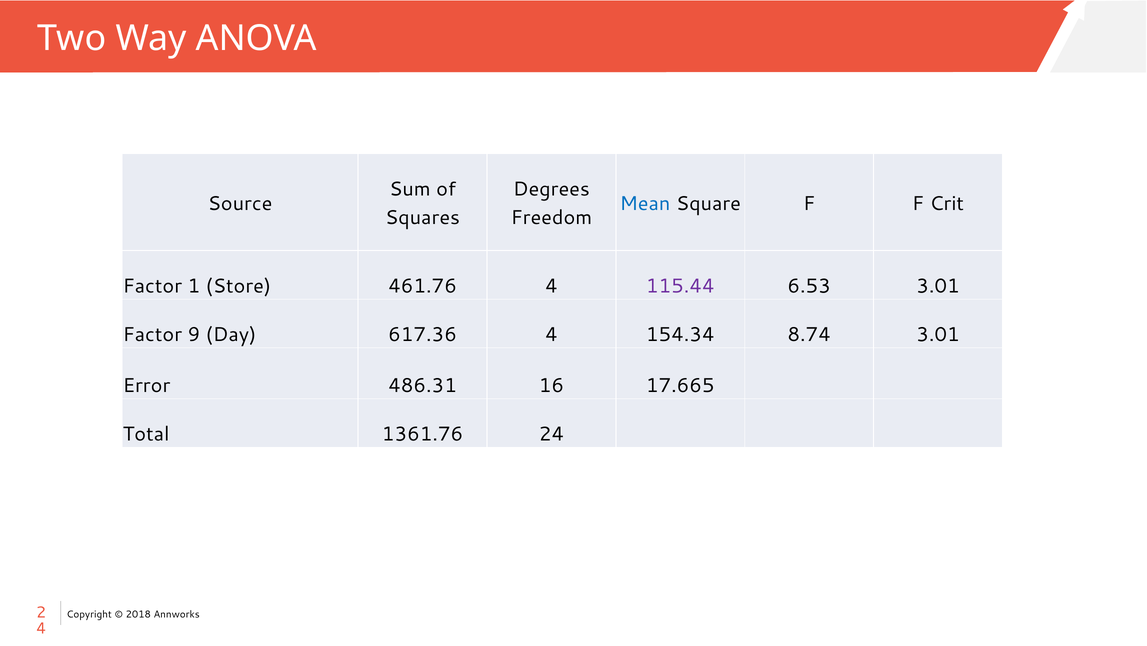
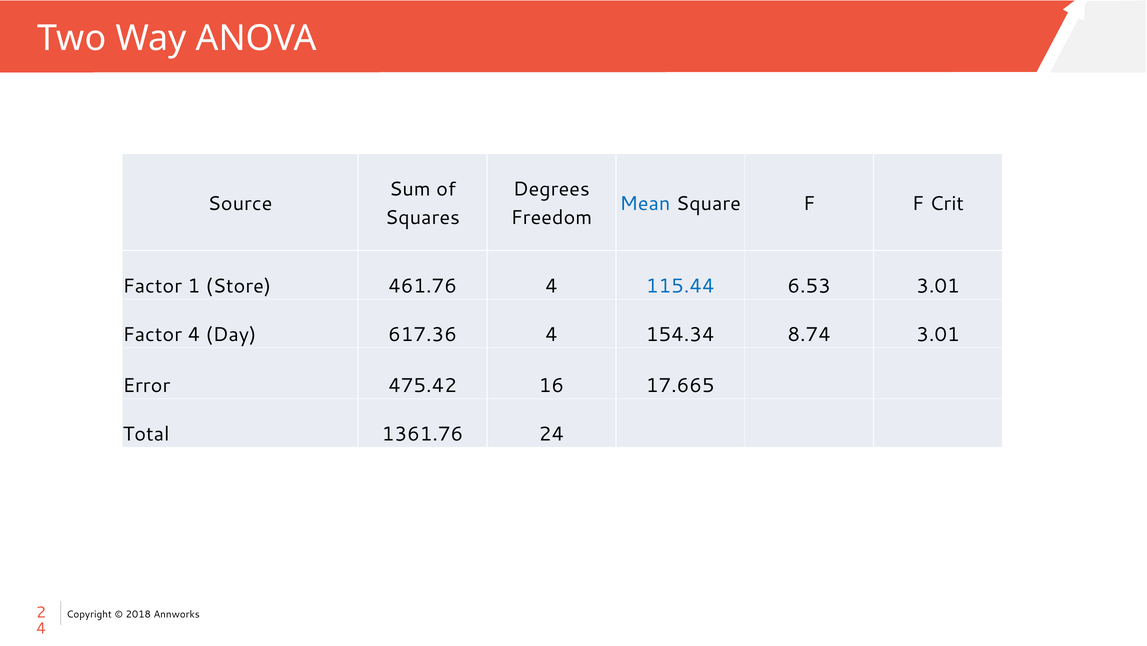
115.44 colour: purple -> blue
Factor 9: 9 -> 4
486.31: 486.31 -> 475.42
